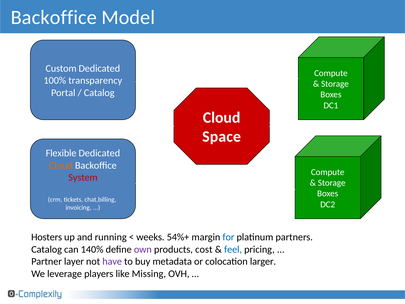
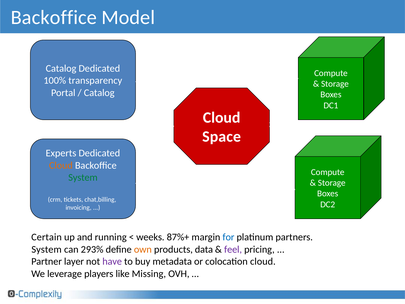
Custom at (61, 68): Custom -> Catalog
Flexible: Flexible -> Experts
System at (83, 177) colour: red -> green
Hosters: Hosters -> Certain
54%+: 54%+ -> 87%+
Catalog at (47, 249): Catalog -> System
140%: 140% -> 293%
own colour: purple -> orange
cost: cost -> data
feel colour: blue -> purple
colocation larger: larger -> cloud
